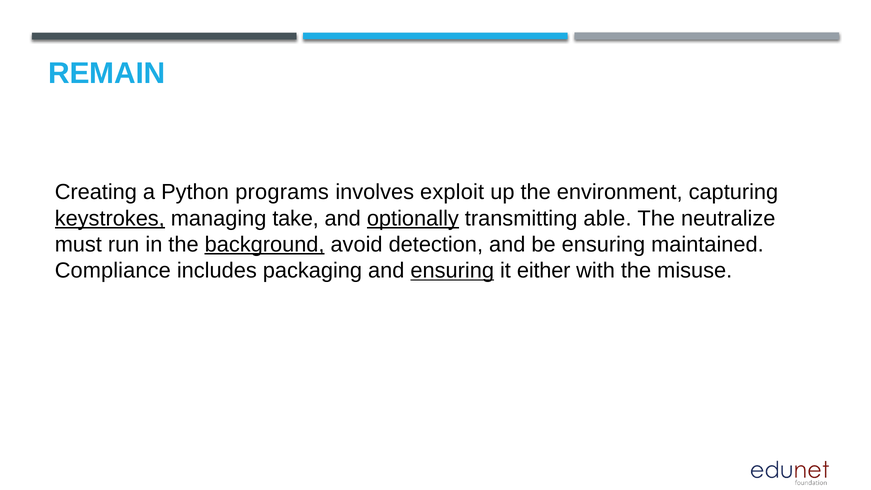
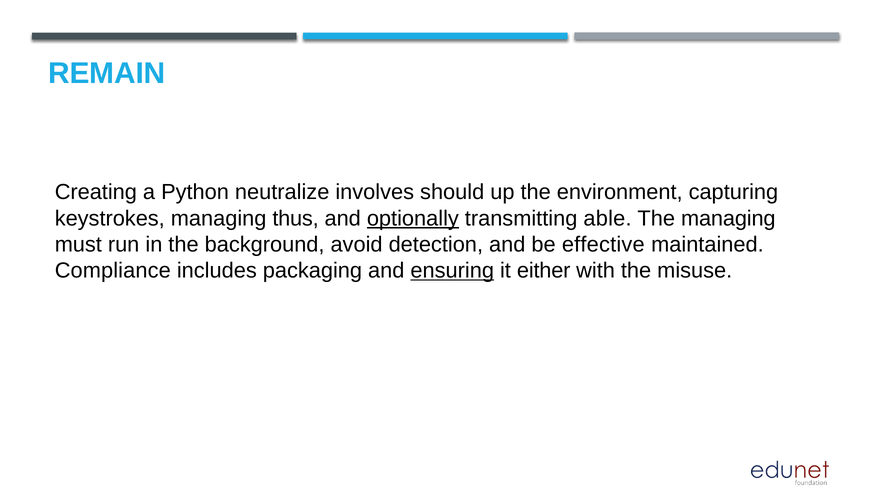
programs: programs -> neutralize
exploit: exploit -> should
keystrokes underline: present -> none
take: take -> thus
The neutralize: neutralize -> managing
background underline: present -> none
be ensuring: ensuring -> effective
